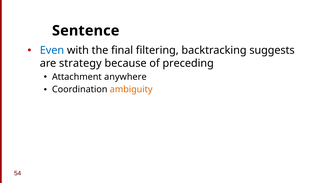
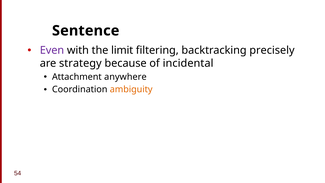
Even colour: blue -> purple
final: final -> limit
suggests: suggests -> precisely
preceding: preceding -> incidental
